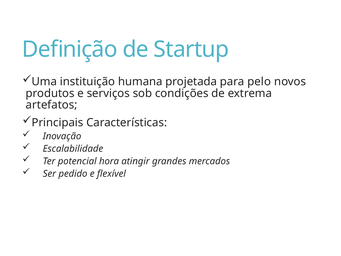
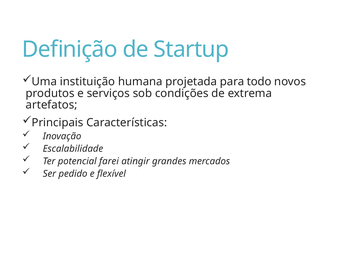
pelo: pelo -> todo
hora: hora -> farei
